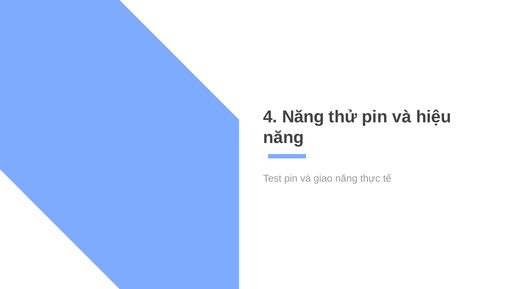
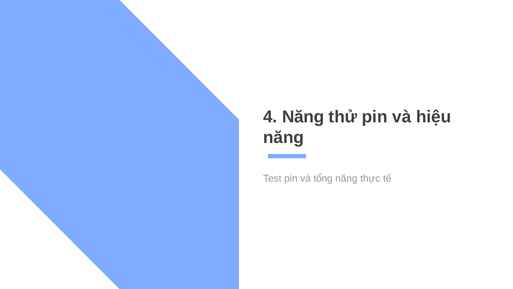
giao: giao -> tổng
